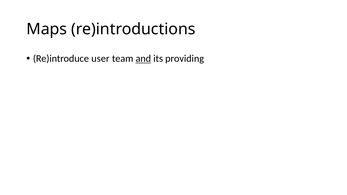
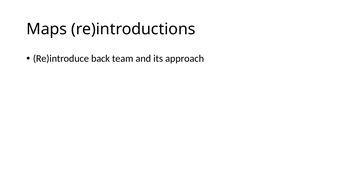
user: user -> back
and underline: present -> none
providing: providing -> approach
